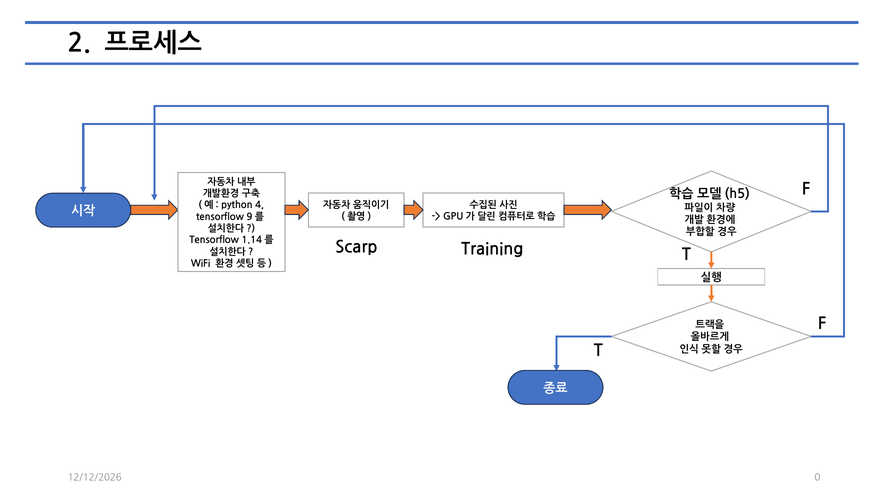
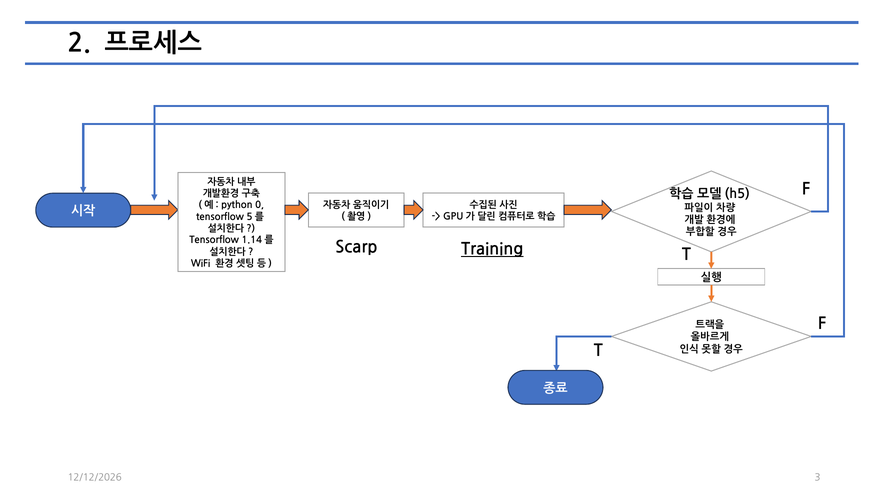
4: 4 -> 0
9: 9 -> 5
Training underline: none -> present
0: 0 -> 3
